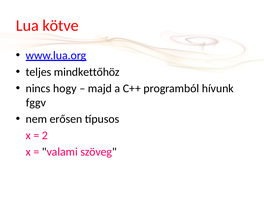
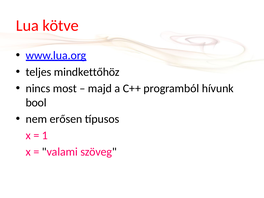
hogy: hogy -> most
fggv: fggv -> bool
2: 2 -> 1
